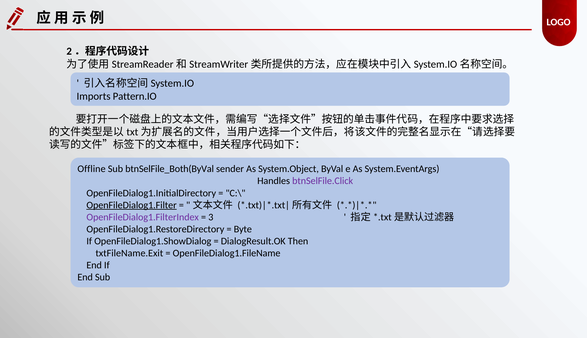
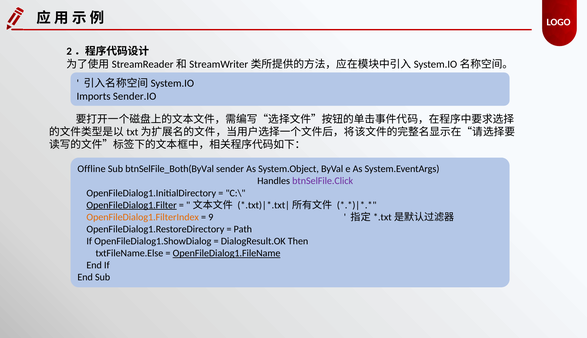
Pattern.IO: Pattern.IO -> Sender.IO
OpenFileDialog1.FilterIndex colour: purple -> orange
3: 3 -> 9
Byte: Byte -> Path
txtFileName.Exit: txtFileName.Exit -> txtFileName.Else
OpenFileDialog1.FileName underline: none -> present
